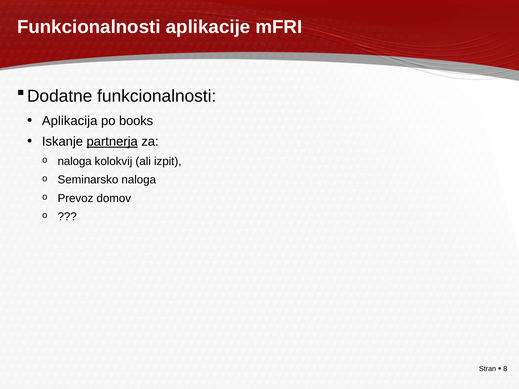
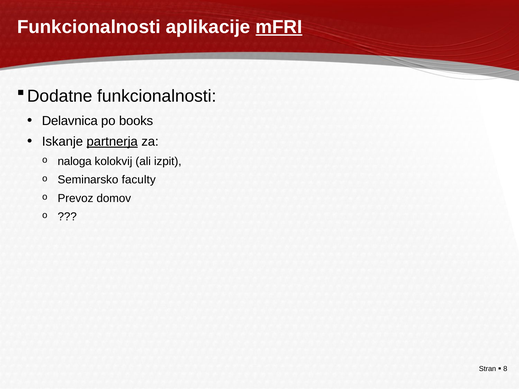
mFRI underline: none -> present
Aplikacija: Aplikacija -> Delavnica
Seminarsko naloga: naloga -> faculty
